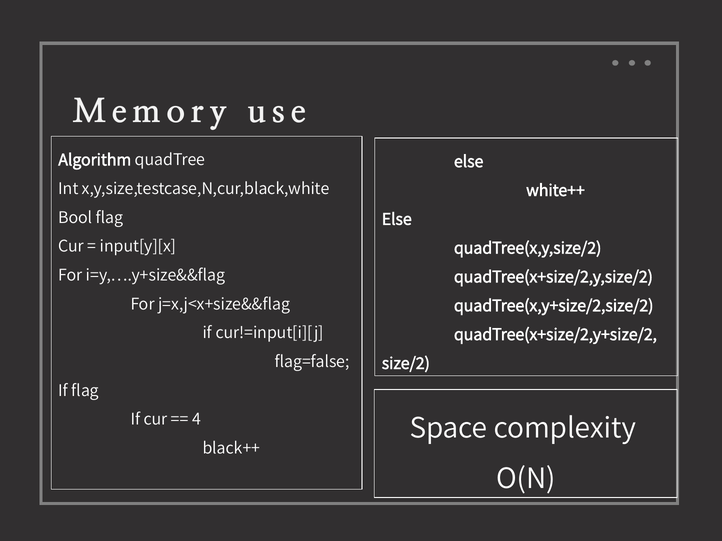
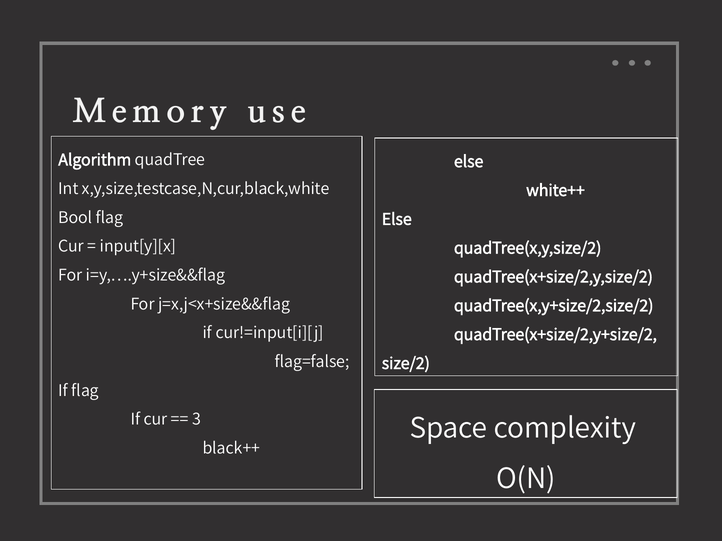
4: 4 -> 3
